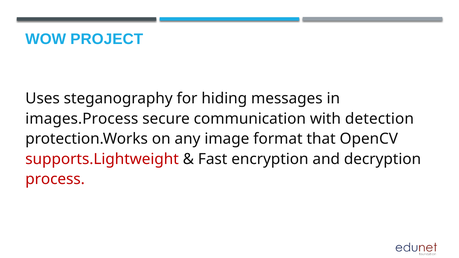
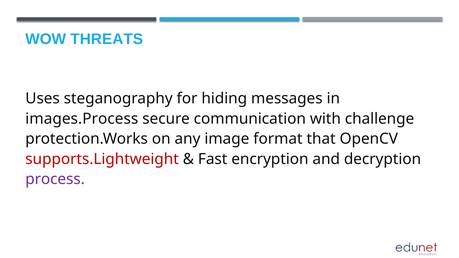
PROJECT: PROJECT -> THREATS
detection: detection -> challenge
process colour: red -> purple
